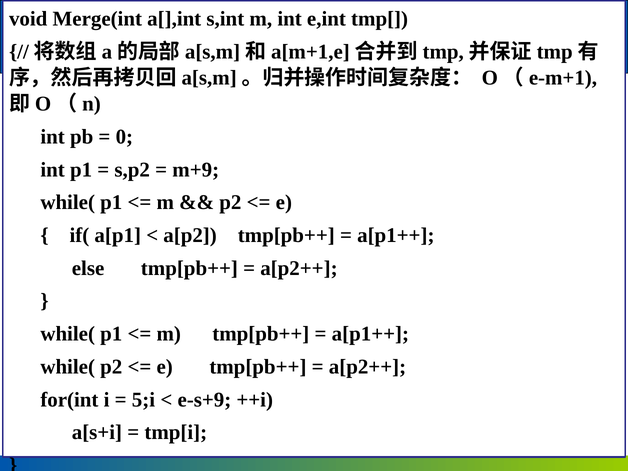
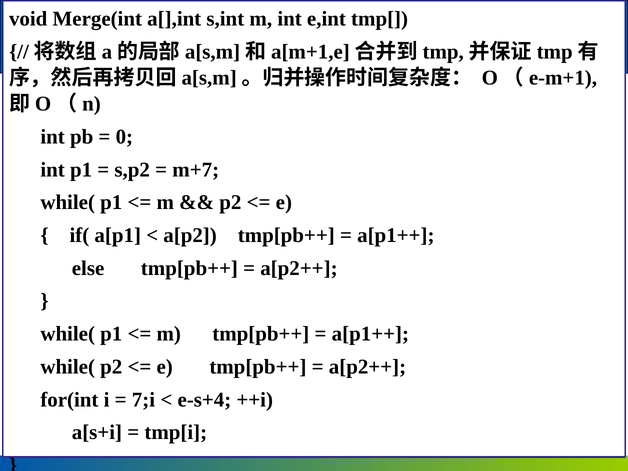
m+9: m+9 -> m+7
5;i: 5;i -> 7;i
e-s+9: e-s+9 -> e-s+4
